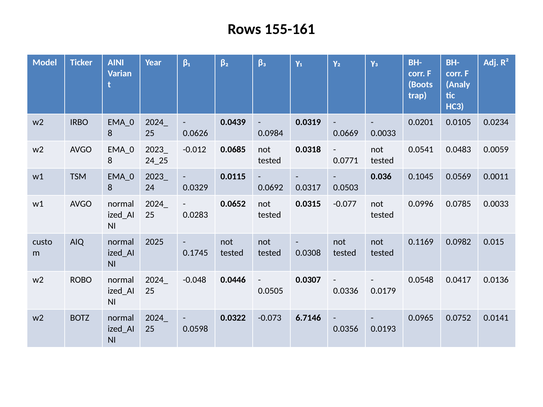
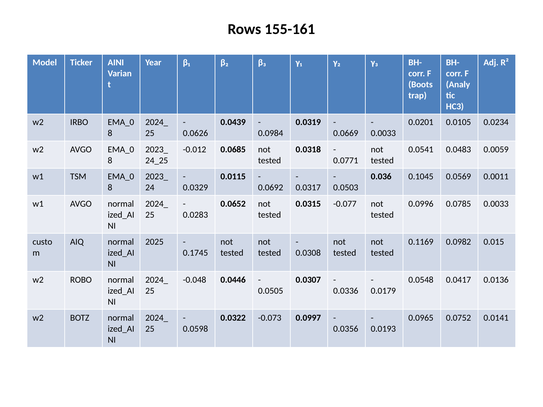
6.7146: 6.7146 -> 0.0997
